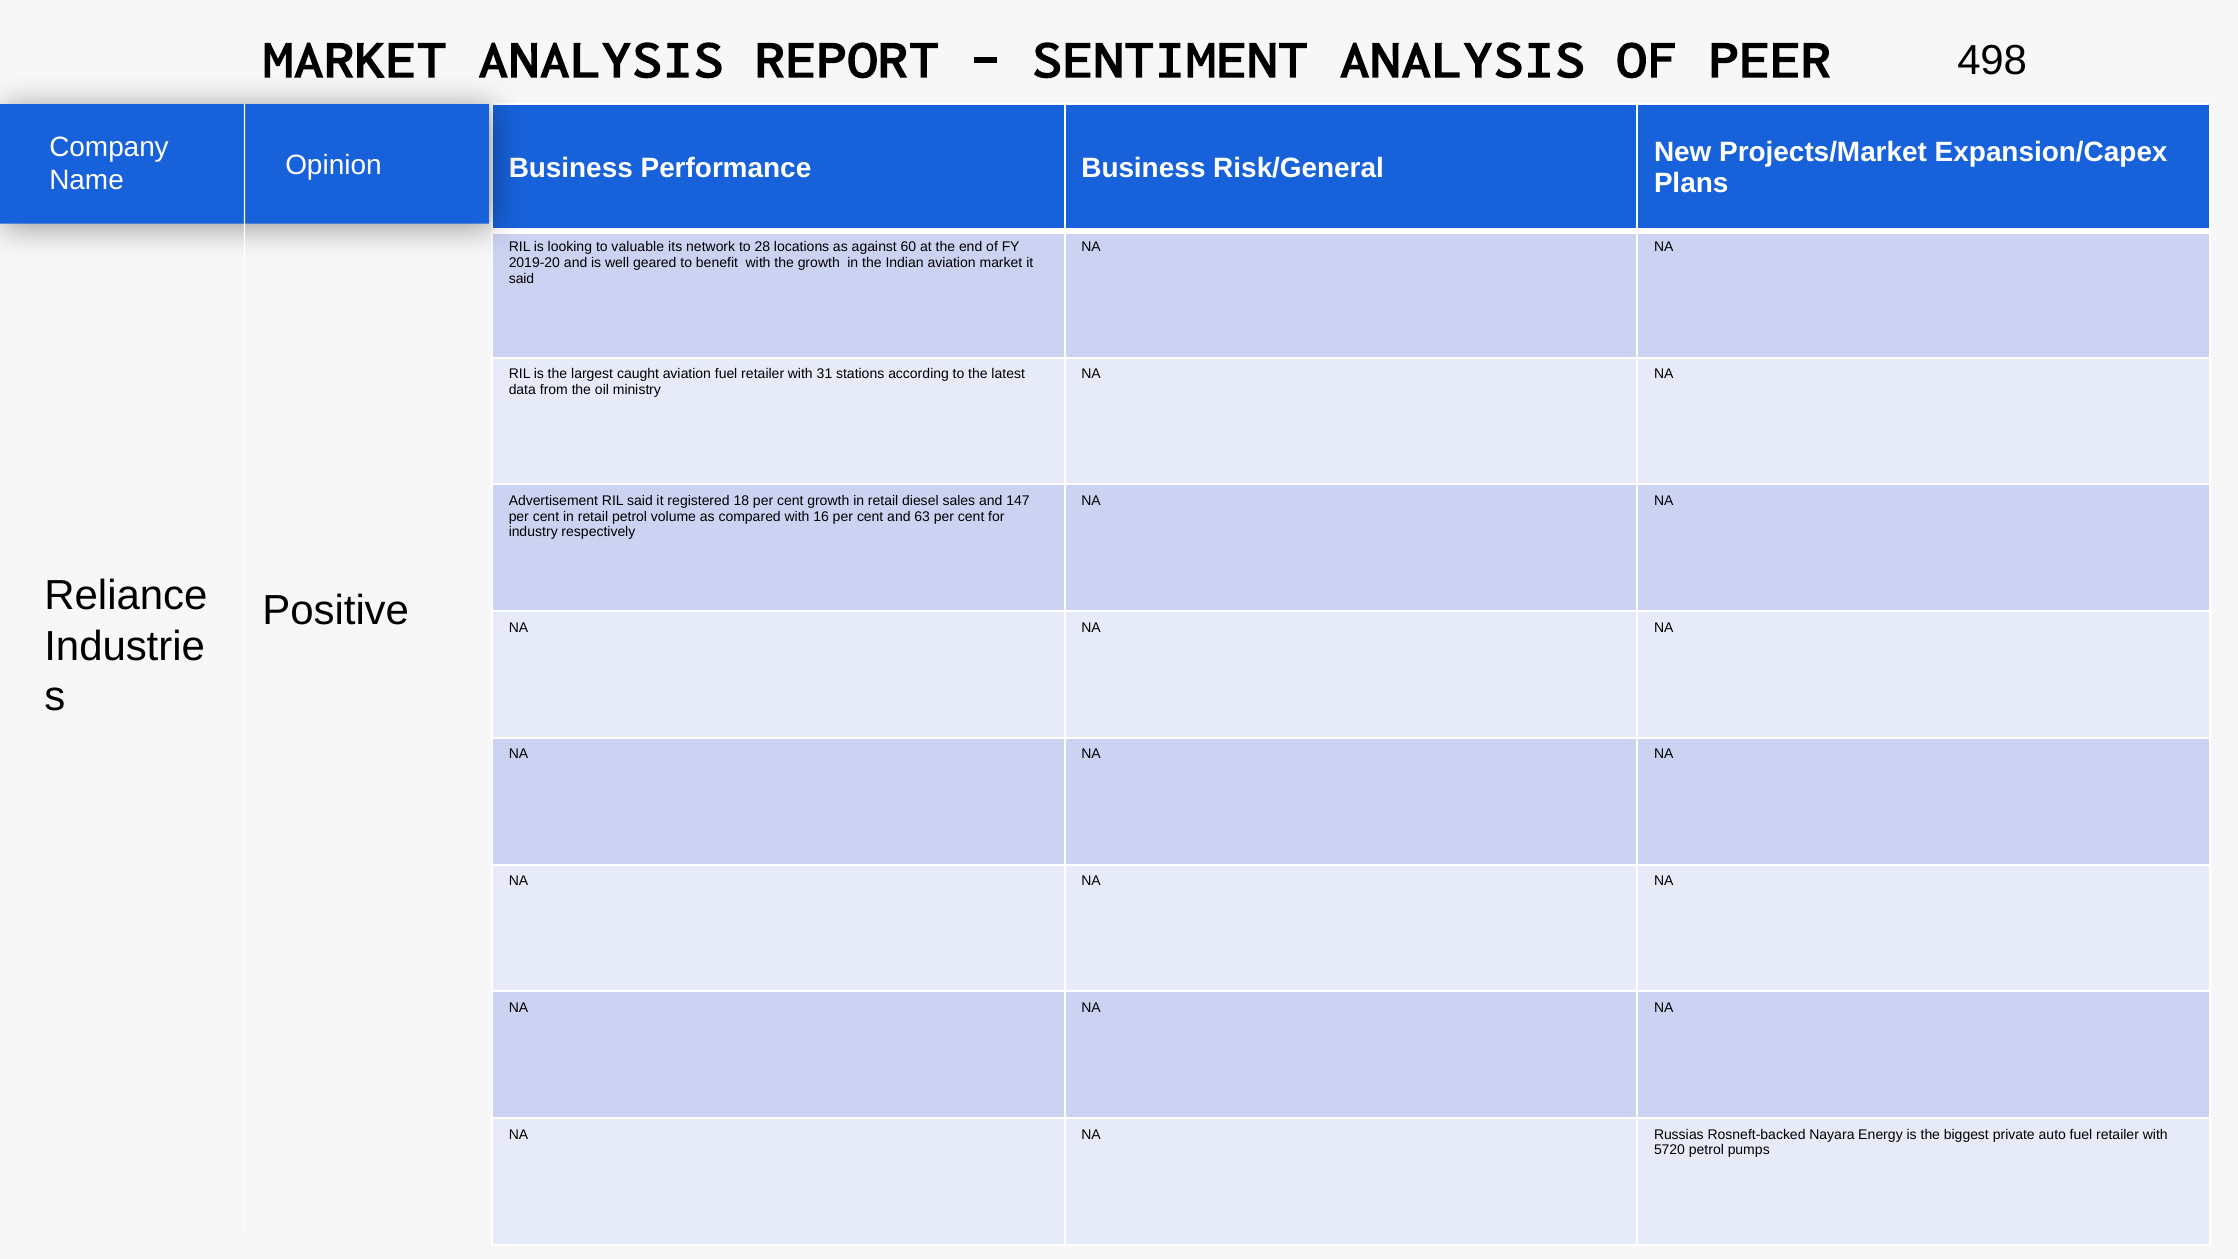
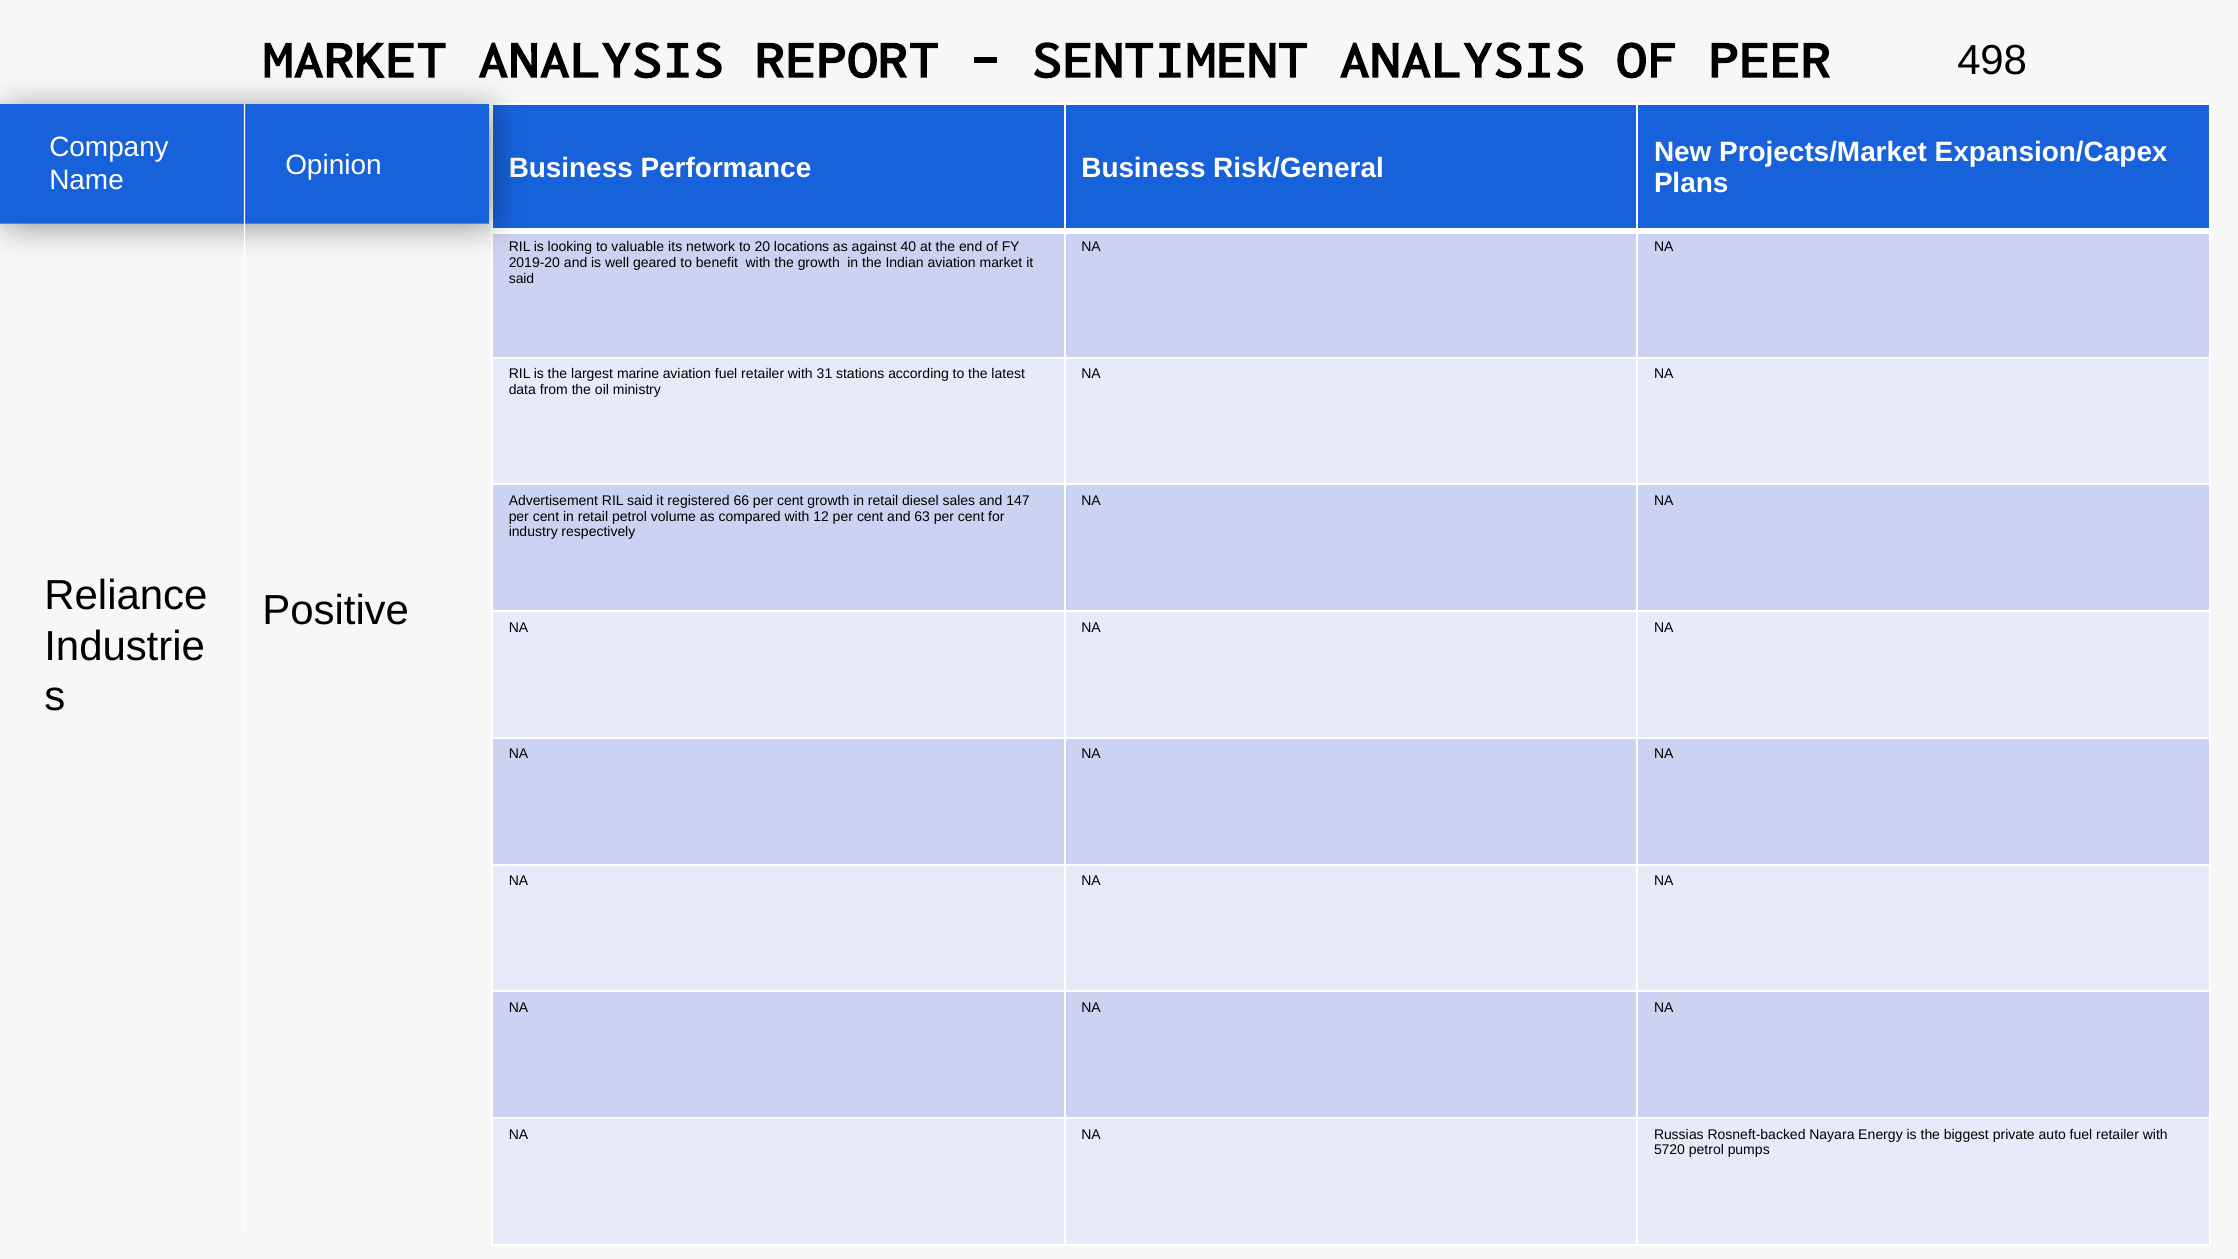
28: 28 -> 20
60: 60 -> 40
caught: caught -> marine
18: 18 -> 66
16: 16 -> 12
